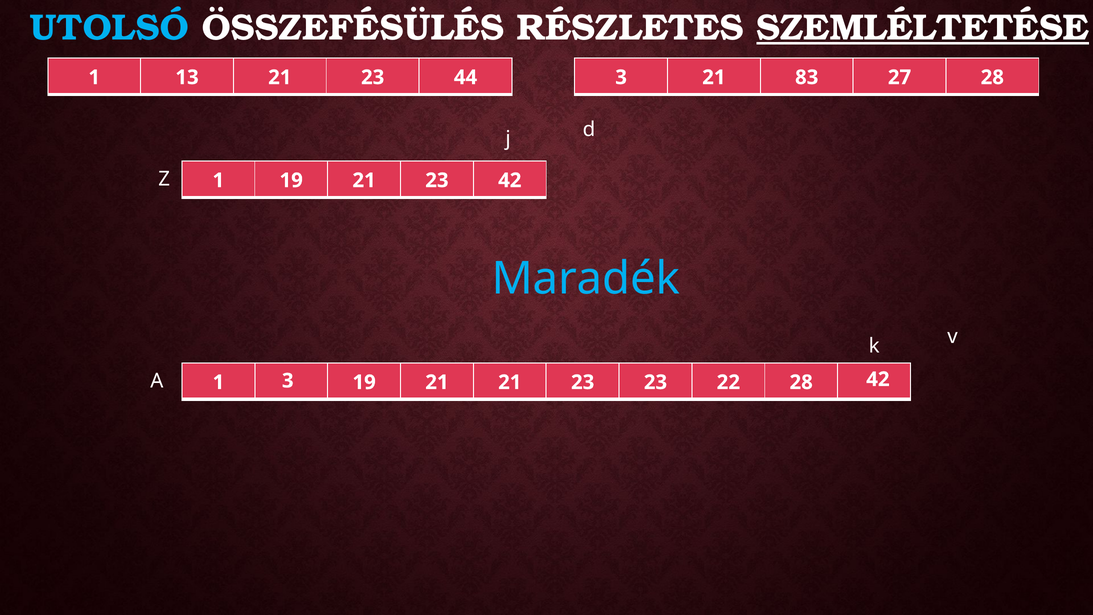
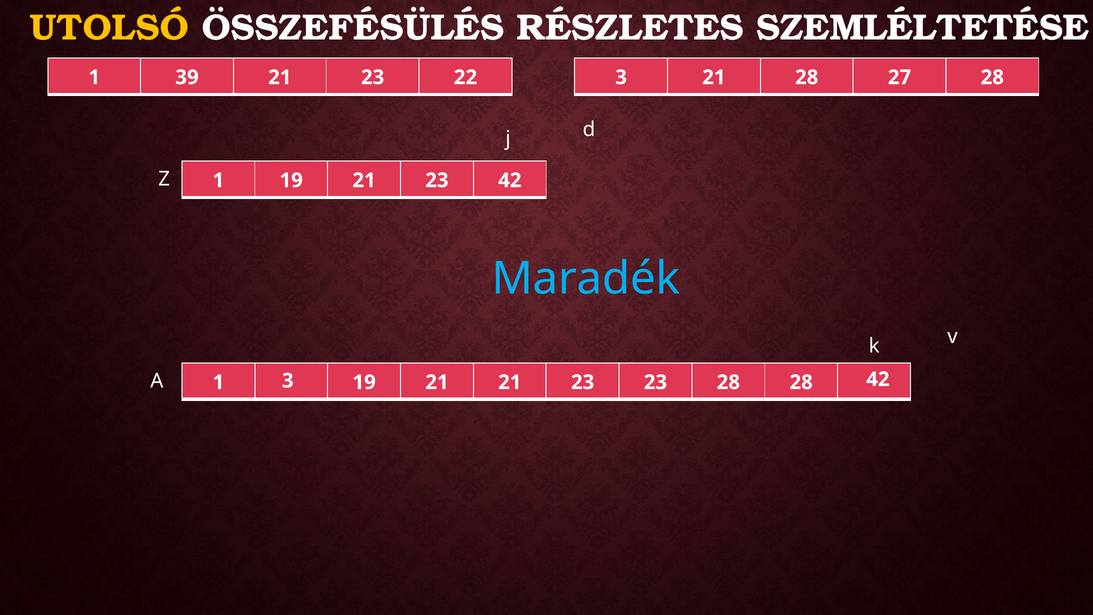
UTOLSÓ colour: light blue -> yellow
SZEMLÉLTETÉSE underline: present -> none
13: 13 -> 39
44: 44 -> 22
21 83: 83 -> 28
23 22: 22 -> 28
